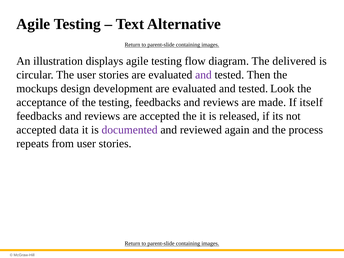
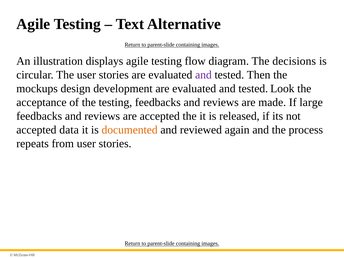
delivered: delivered -> decisions
itself: itself -> large
documented colour: purple -> orange
